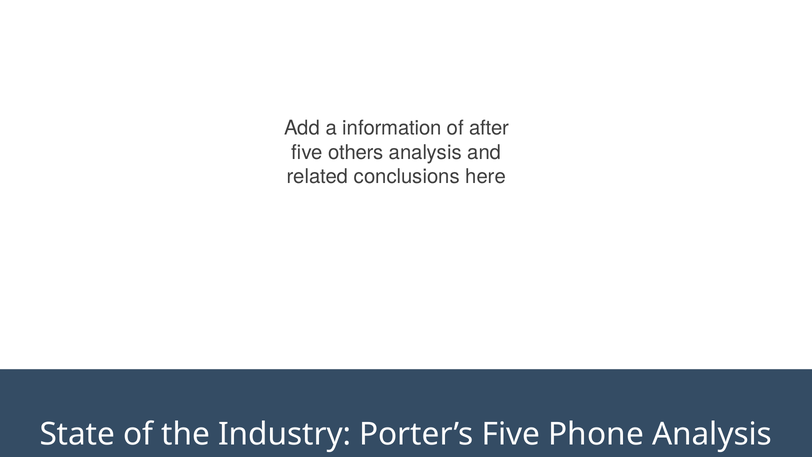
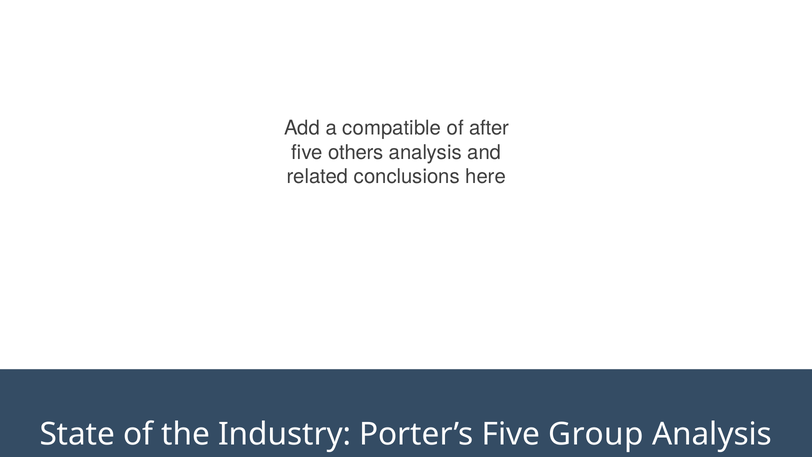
information: information -> compatible
Phone: Phone -> Group
